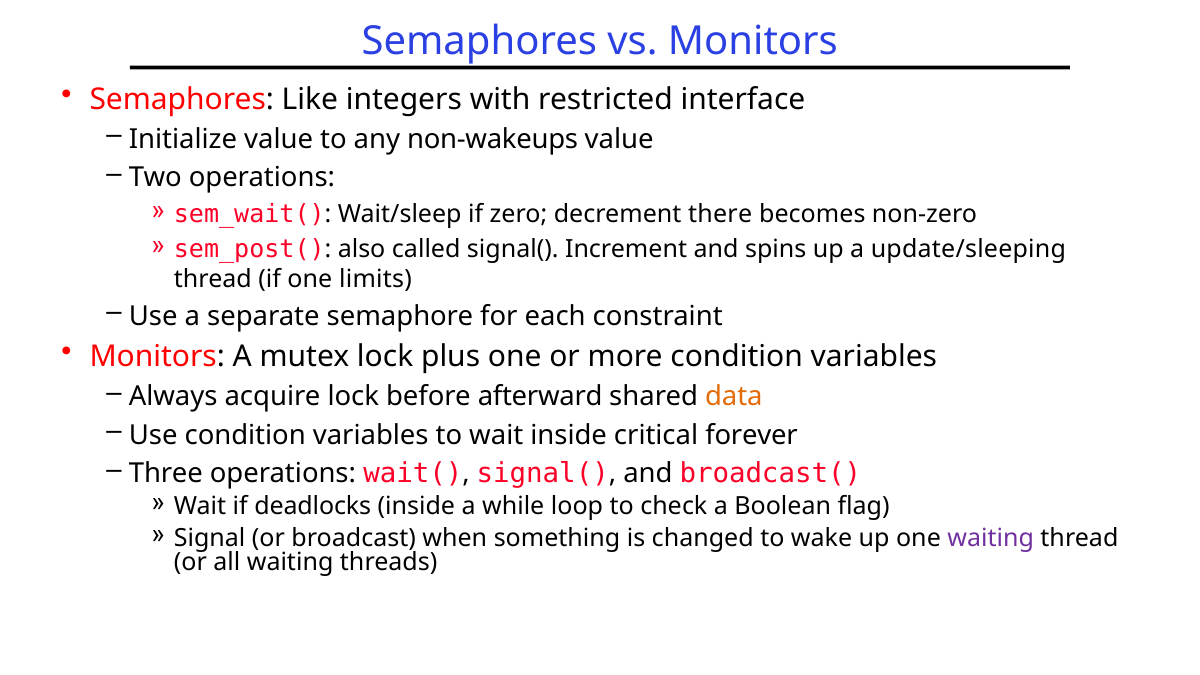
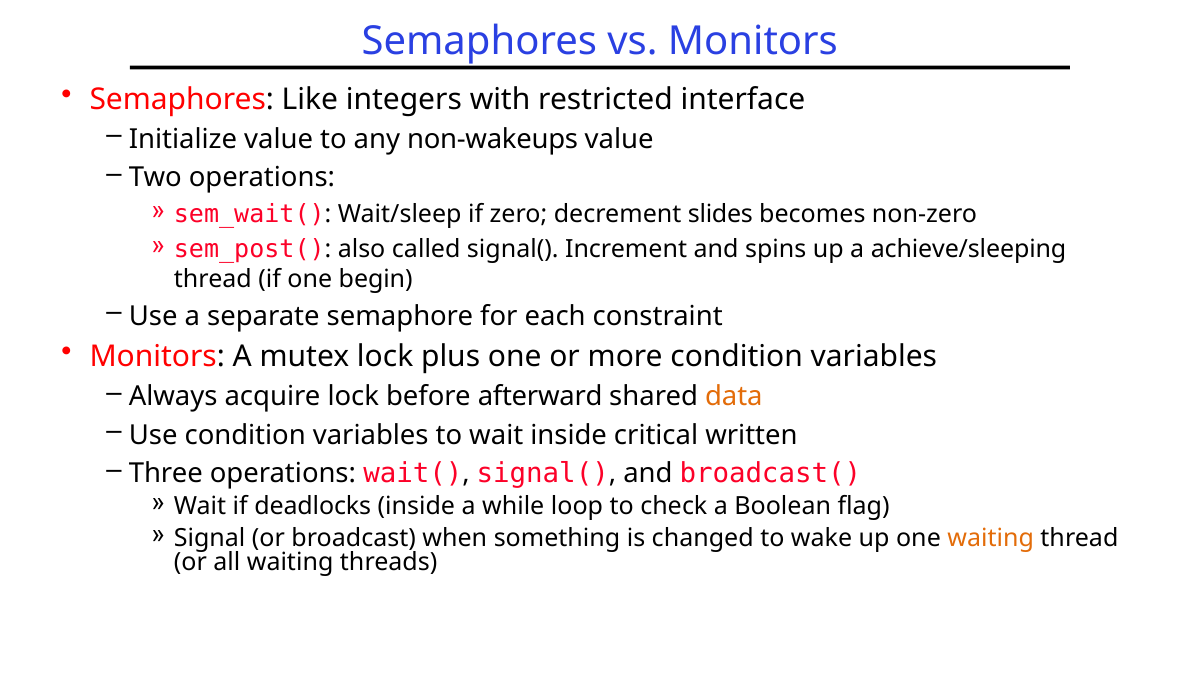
there: there -> slides
update/sleeping: update/sleeping -> achieve/sleeping
limits: limits -> begin
forever: forever -> written
waiting at (991, 538) colour: purple -> orange
